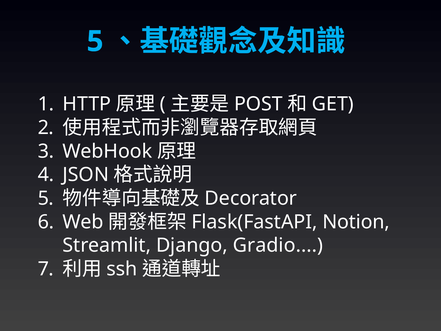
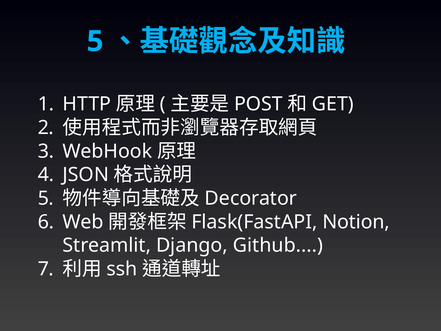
Gradio: Gradio -> Github
